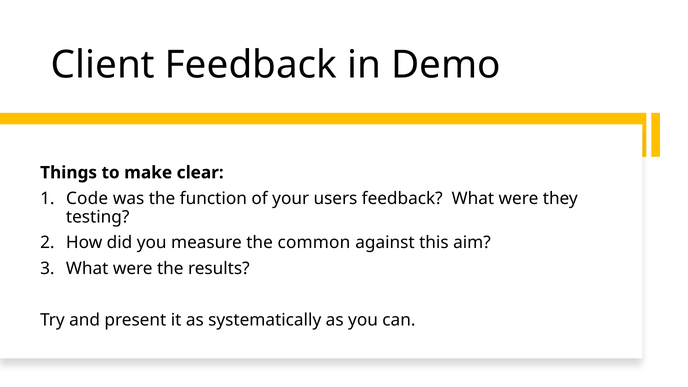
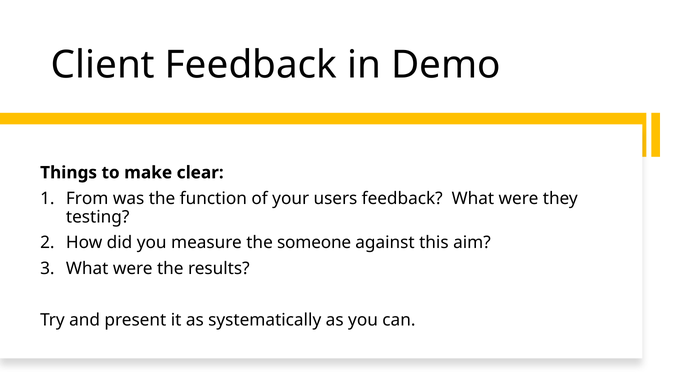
Code: Code -> From
common: common -> someone
